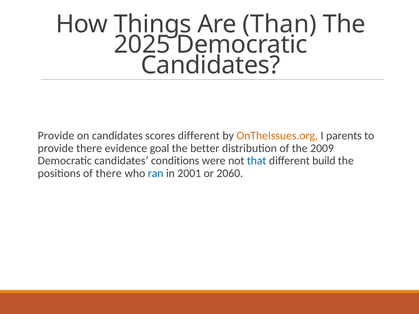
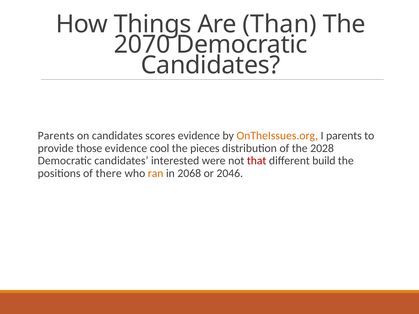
2025: 2025 -> 2070
Provide at (56, 136): Provide -> Parents
scores different: different -> evidence
provide there: there -> those
goal: goal -> cool
better: better -> pieces
2009: 2009 -> 2028
conditions: conditions -> interested
that colour: blue -> red
ran colour: blue -> orange
2001: 2001 -> 2068
2060: 2060 -> 2046
